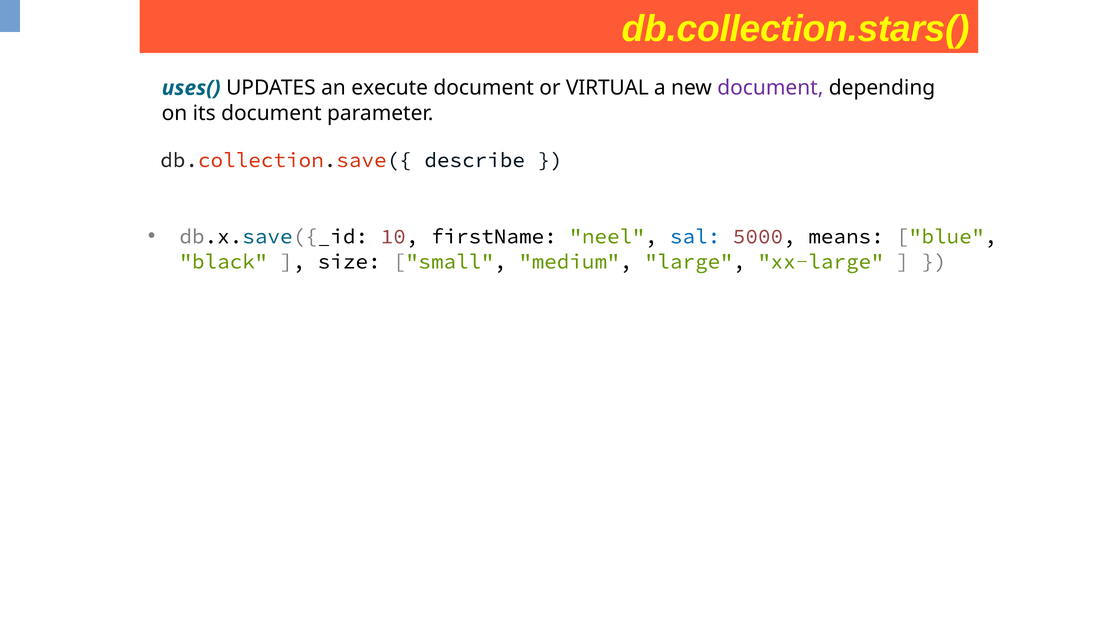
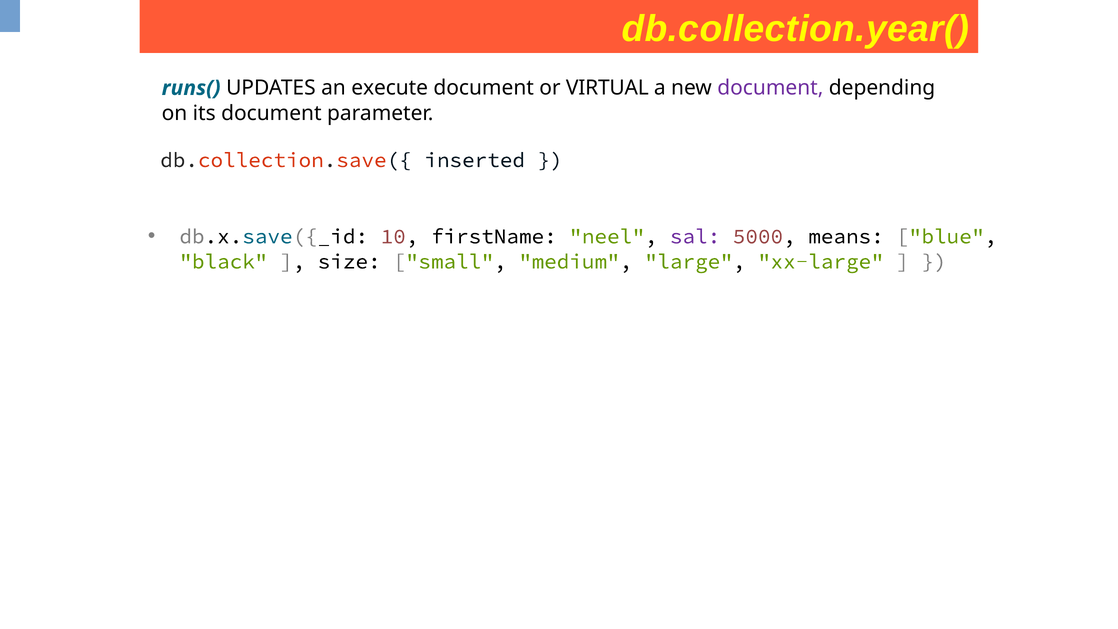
db.collection.stars(: db.collection.stars( -> db.collection.year(
uses(: uses( -> runs(
describe: describe -> inserted
sal colour: blue -> purple
